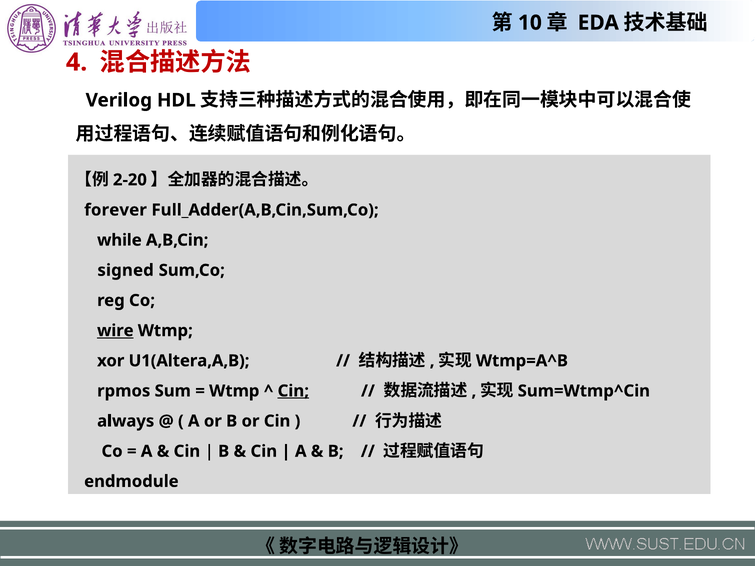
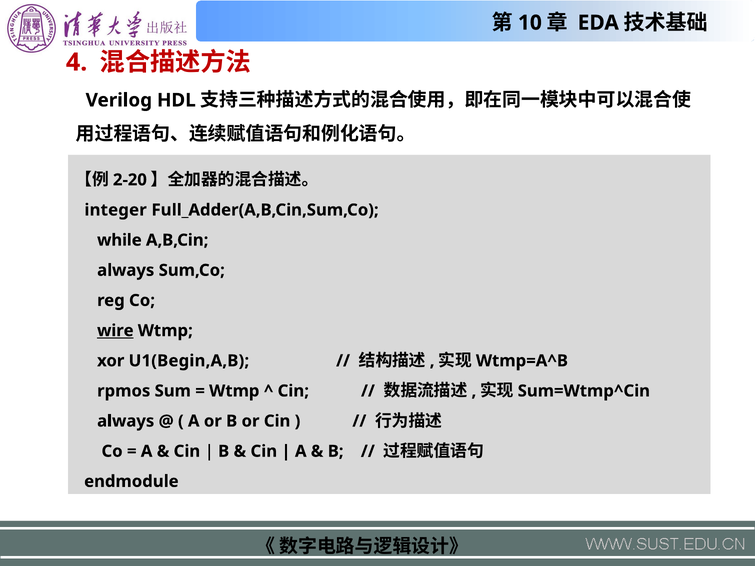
forever: forever -> integer
signed at (126, 270): signed -> always
U1(Altera,A,B: U1(Altera,A,B -> U1(Begin,A,B
Cin at (293, 391) underline: present -> none
